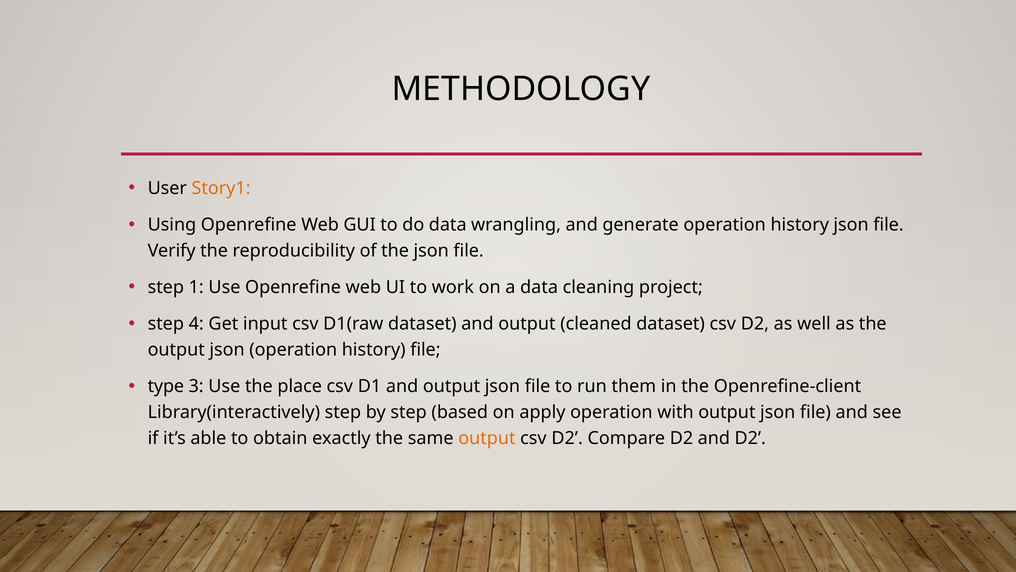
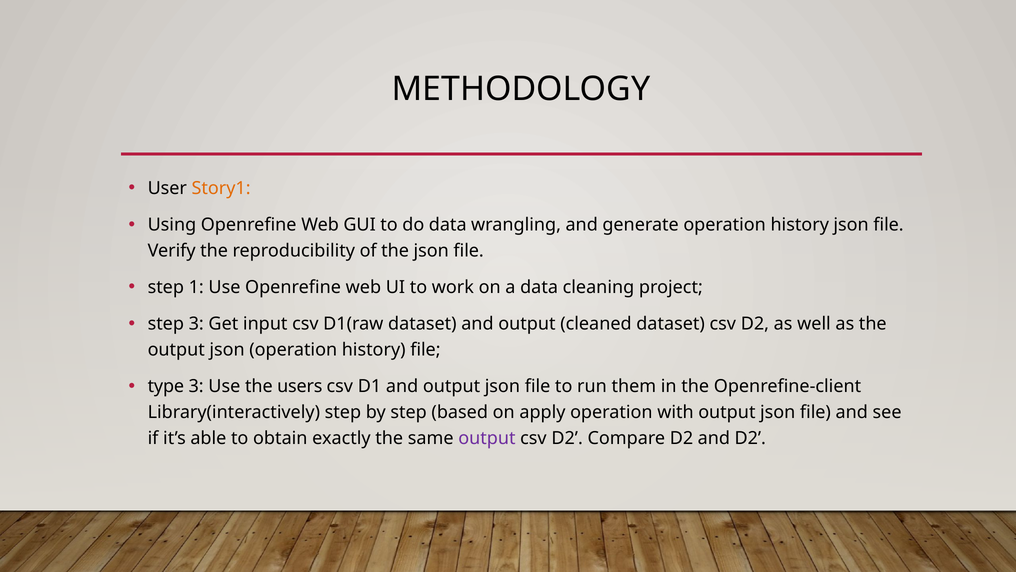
step 4: 4 -> 3
place: place -> users
output at (487, 438) colour: orange -> purple
